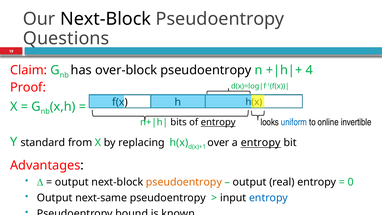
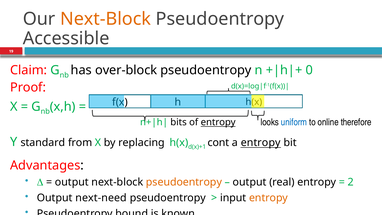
Next-Block at (106, 19) colour: black -> orange
Questions: Questions -> Accessible
4: 4 -> 0
invertible: invertible -> therefore
over: over -> cont
0: 0 -> 2
next-same: next-same -> next-need
entropy at (268, 198) colour: blue -> orange
